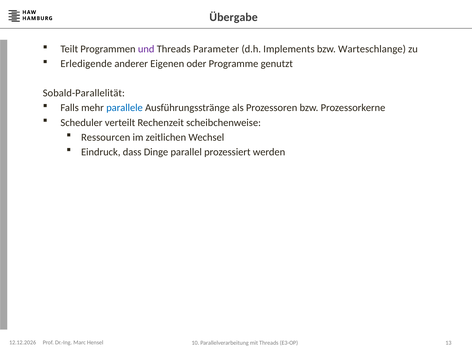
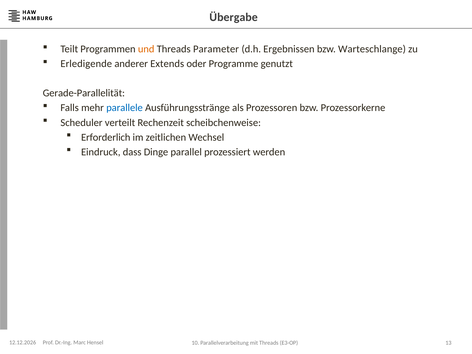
und colour: purple -> orange
Implements: Implements -> Ergebnissen
Eigenen: Eigenen -> Extends
Sobald-Parallelität: Sobald-Parallelität -> Gerade-Parallelität
Ressourcen: Ressourcen -> Erforderlich
